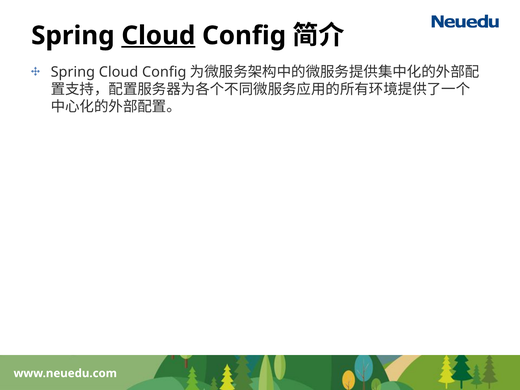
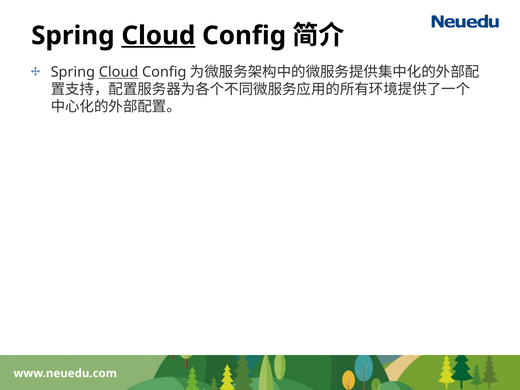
Cloud at (119, 72) underline: none -> present
